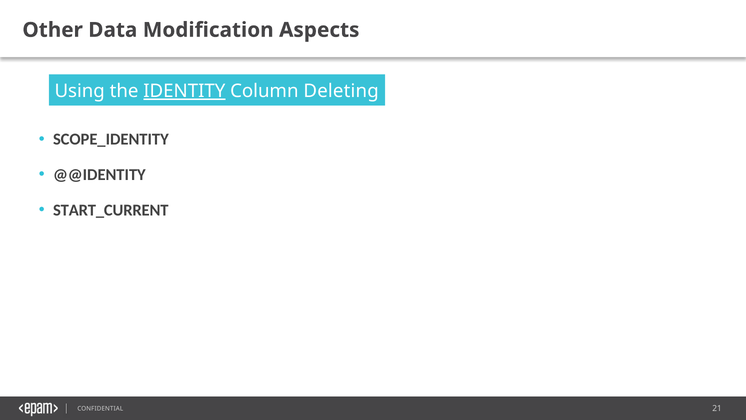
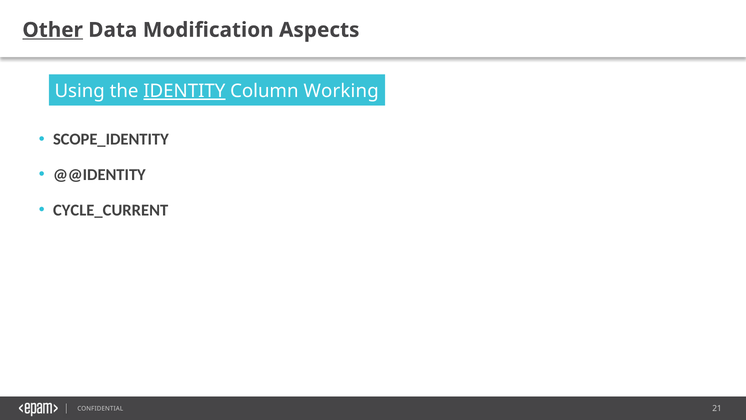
Other underline: none -> present
Deleting: Deleting -> Working
START_CURRENT: START_CURRENT -> CYCLE_CURRENT
